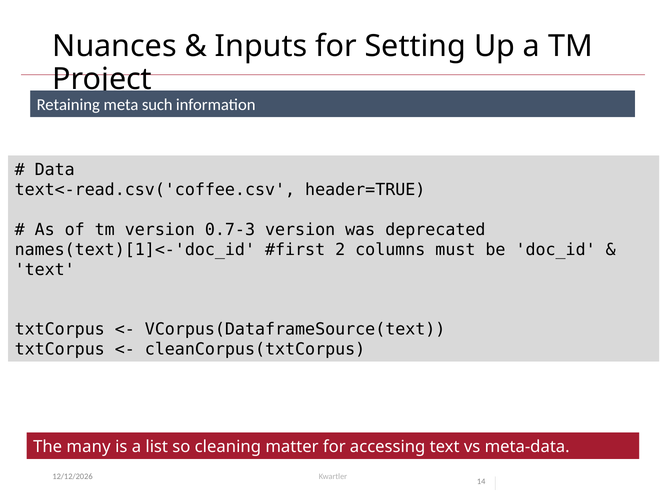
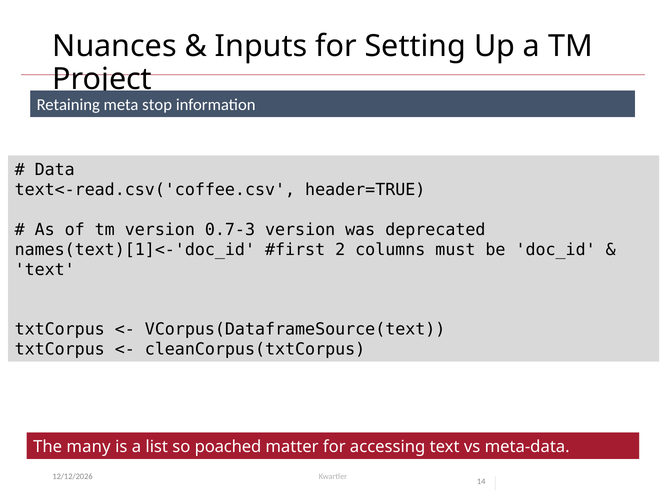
such: such -> stop
cleaning: cleaning -> poached
